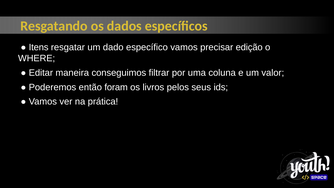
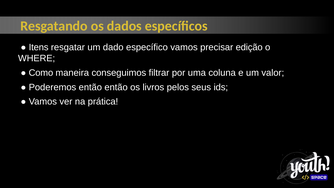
Editar: Editar -> Como
então foram: foram -> então
